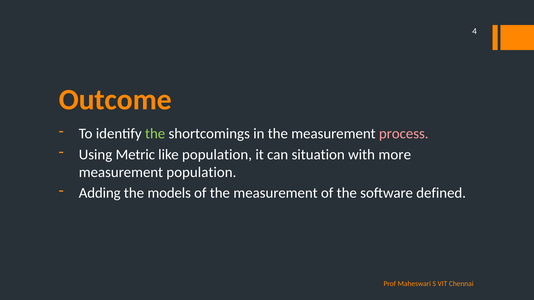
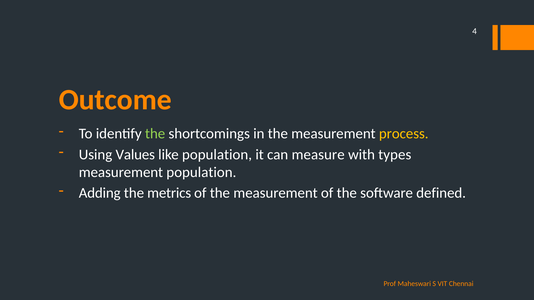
process colour: pink -> yellow
Metric: Metric -> Values
situation: situation -> measure
more: more -> types
models: models -> metrics
